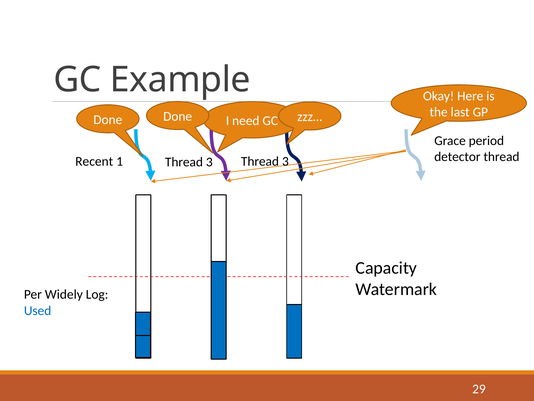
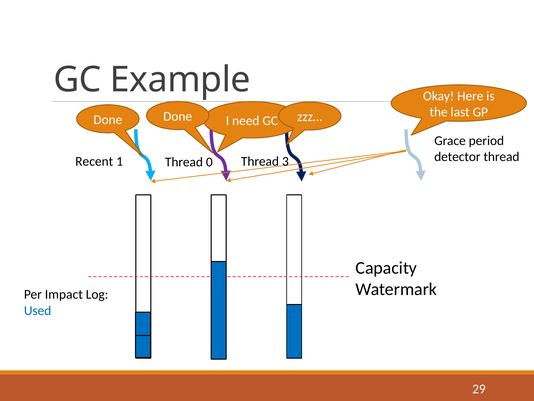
1 Thread 3: 3 -> 0
Widely: Widely -> Impact
